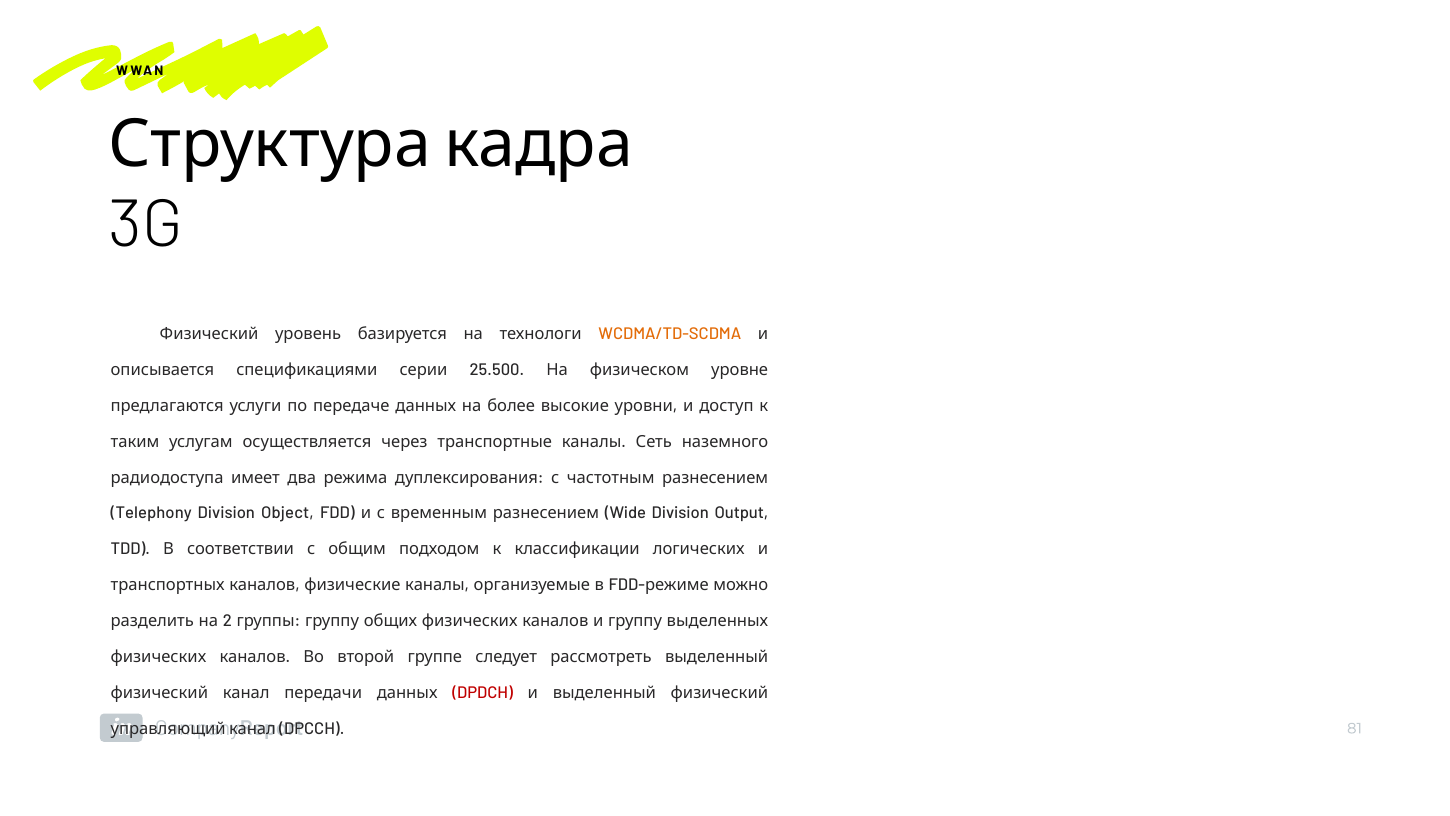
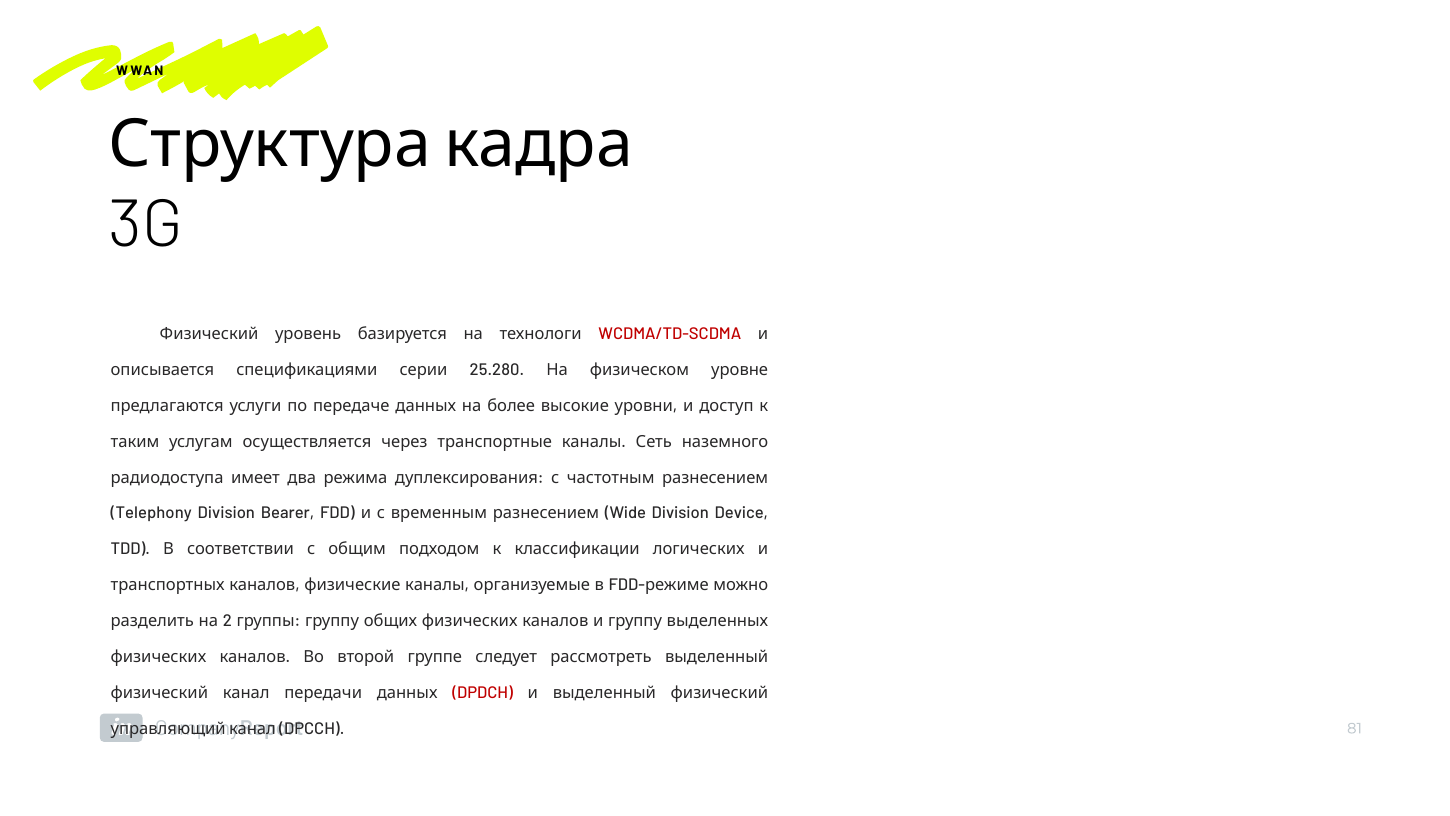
WCDMA/TD-SCDMA colour: orange -> red
25.500: 25.500 -> 25.280
Object: Object -> Bearer
Output: Output -> Device
